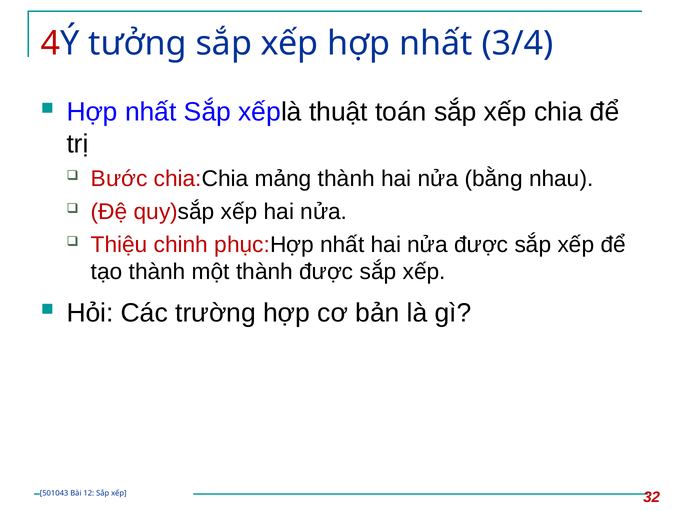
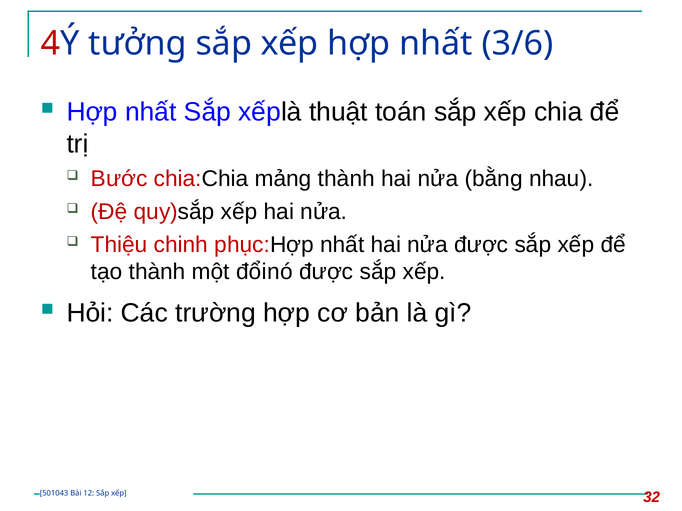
3/4: 3/4 -> 3/6
một thành: thành -> đổinó
